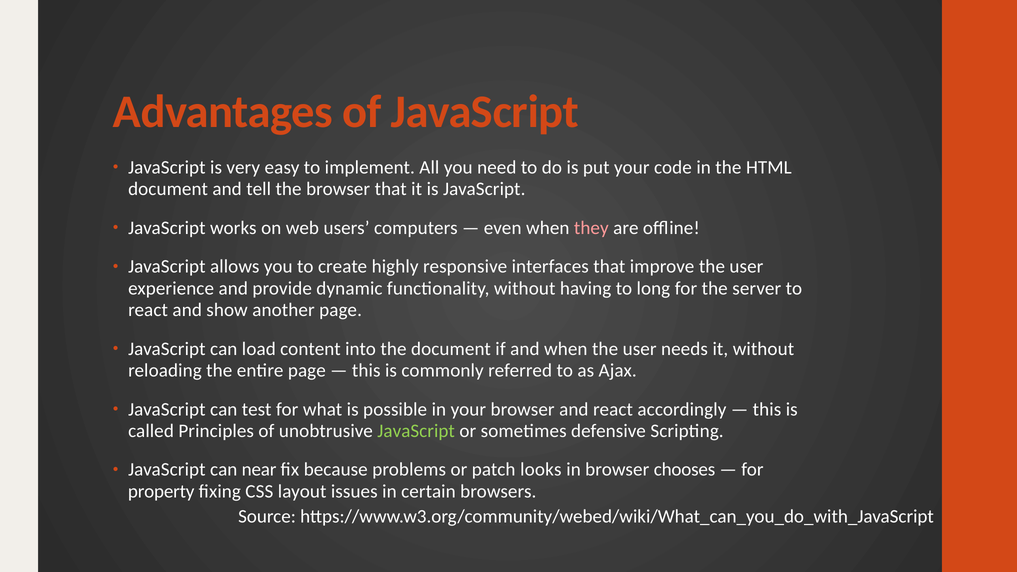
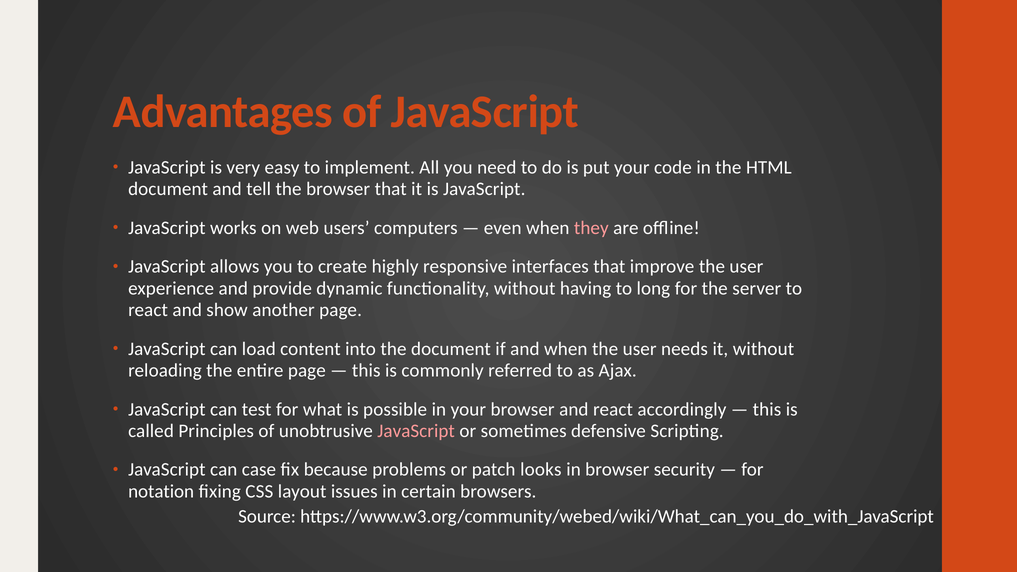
JavaScript at (416, 431) colour: light green -> pink
near: near -> case
chooses: chooses -> security
property: property -> notation
